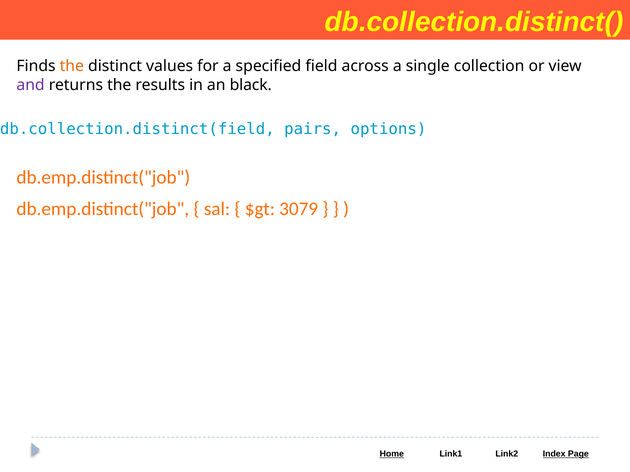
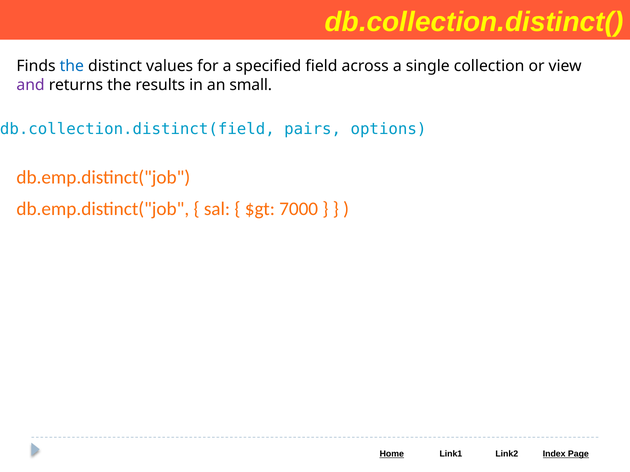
the at (72, 66) colour: orange -> blue
black: black -> small
3079: 3079 -> 7000
